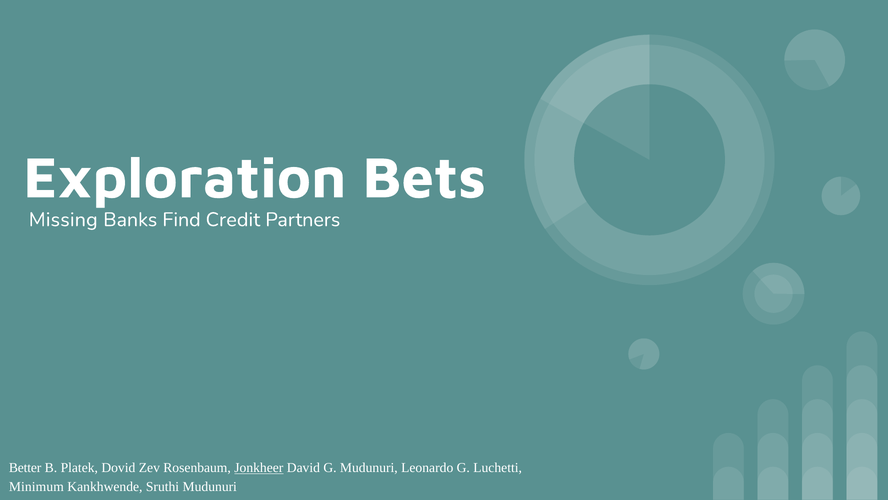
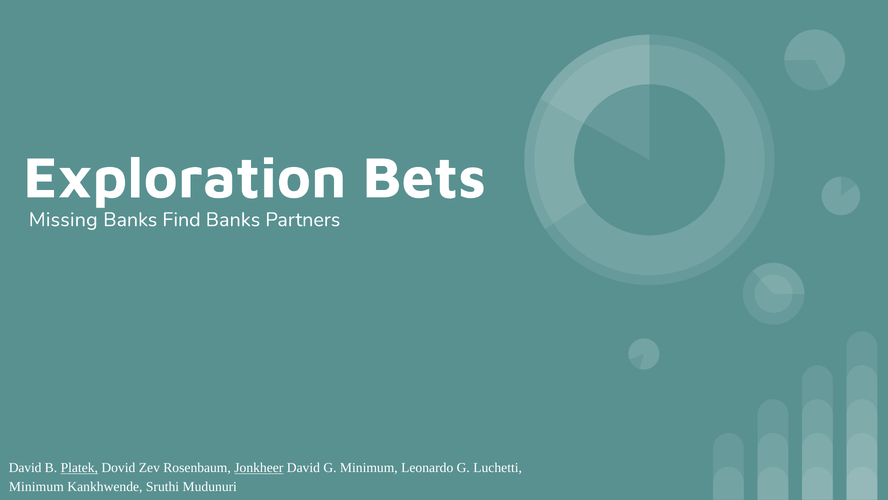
Find Credit: Credit -> Banks
Better at (25, 467): Better -> David
Platek underline: none -> present
G Mudunuri: Mudunuri -> Minimum
